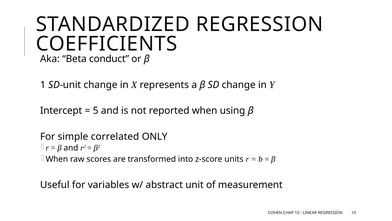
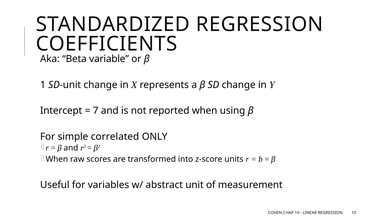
conduct: conduct -> variable
5: 5 -> 7
